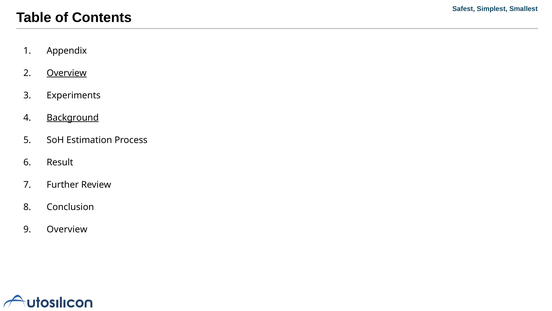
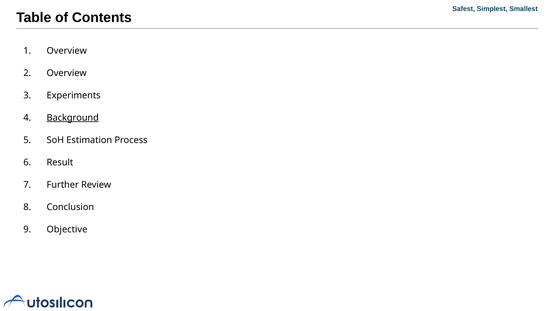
Appendix at (67, 51): Appendix -> Overview
Overview at (67, 73) underline: present -> none
Overview at (67, 229): Overview -> Objective
